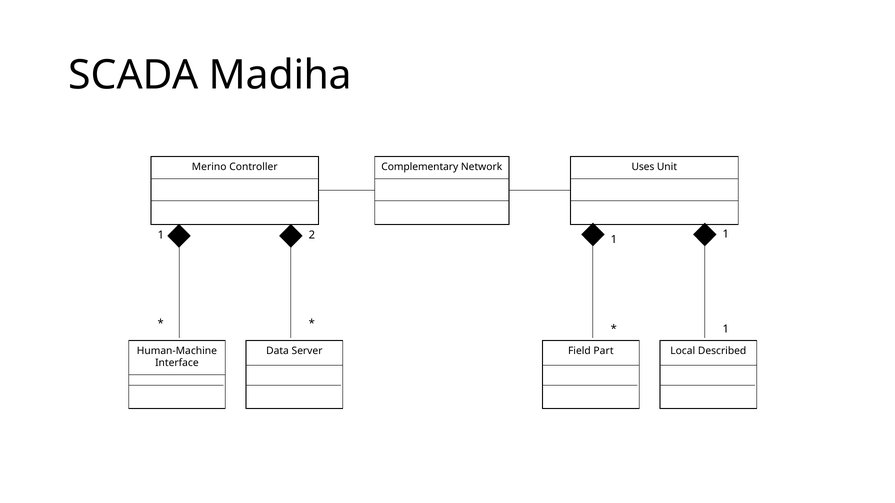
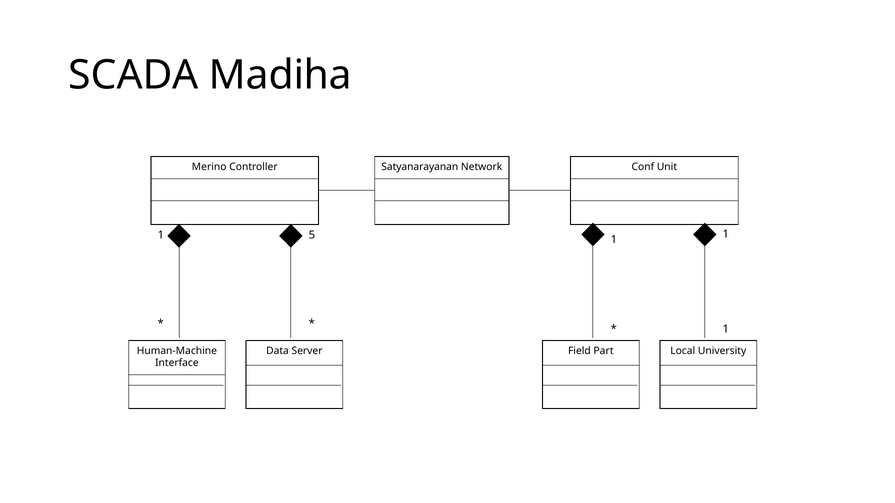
Complementary: Complementary -> Satyanarayanan
Uses: Uses -> Conf
2: 2 -> 5
Described: Described -> University
